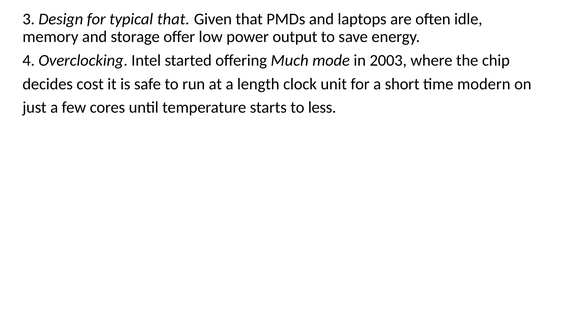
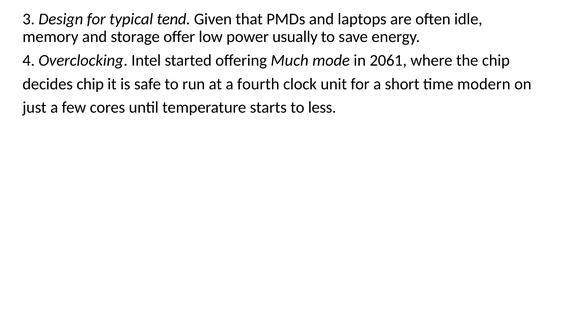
typical that: that -> tend
output: output -> usually
2003: 2003 -> 2061
decides cost: cost -> chip
length: length -> fourth
